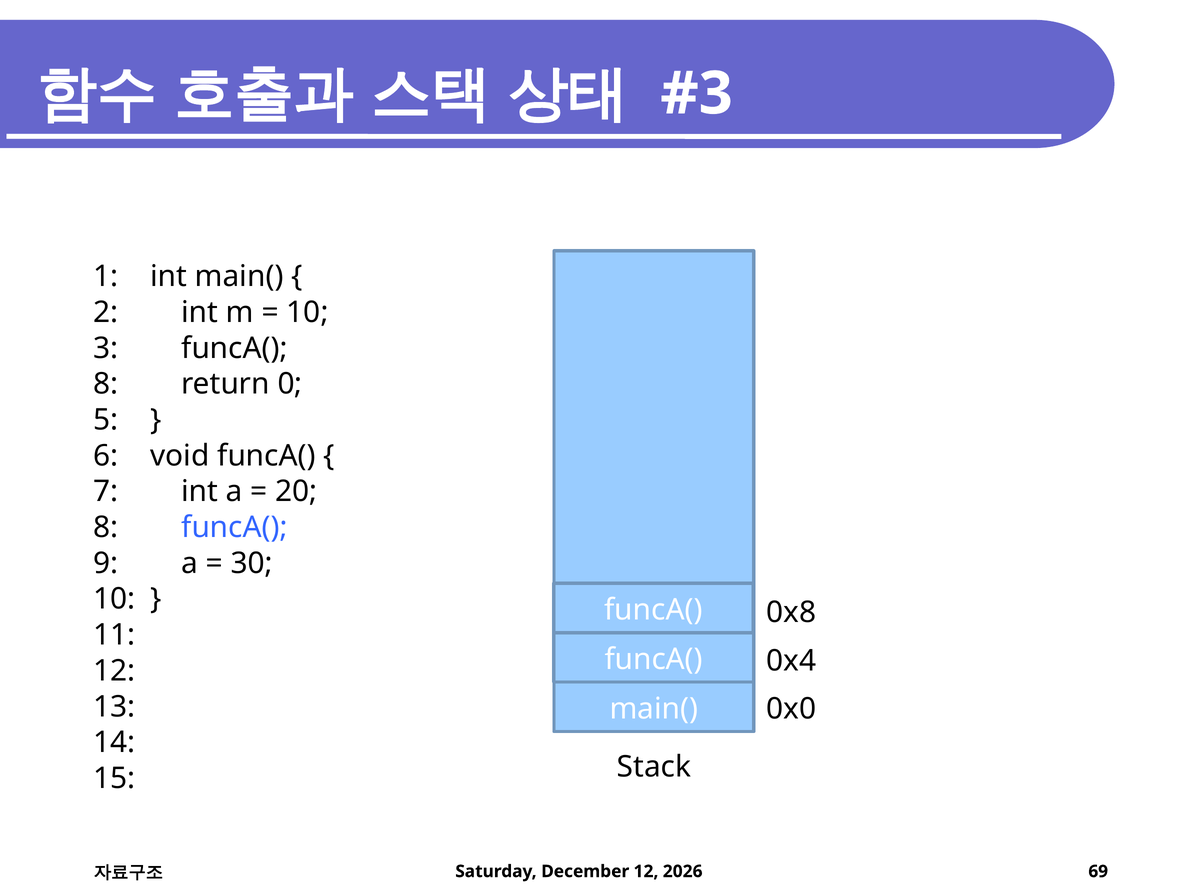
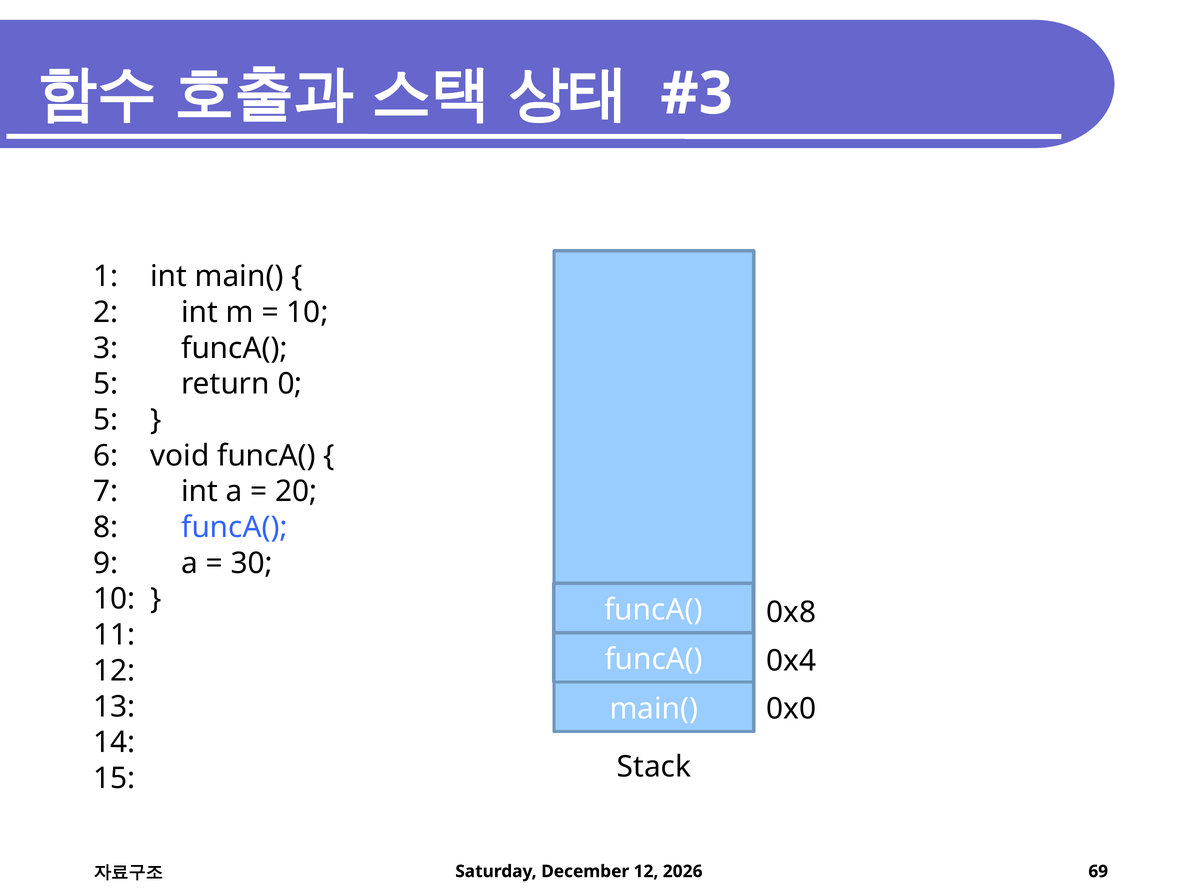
8 at (106, 384): 8 -> 5
